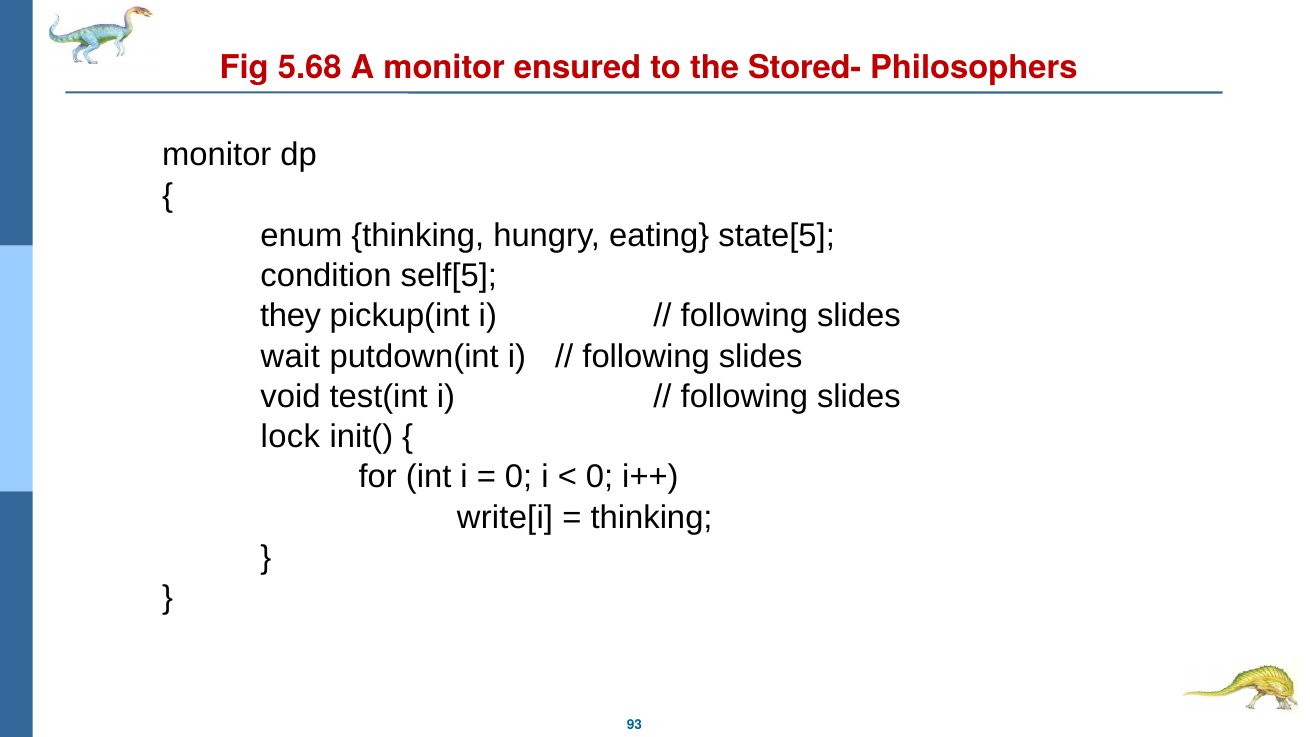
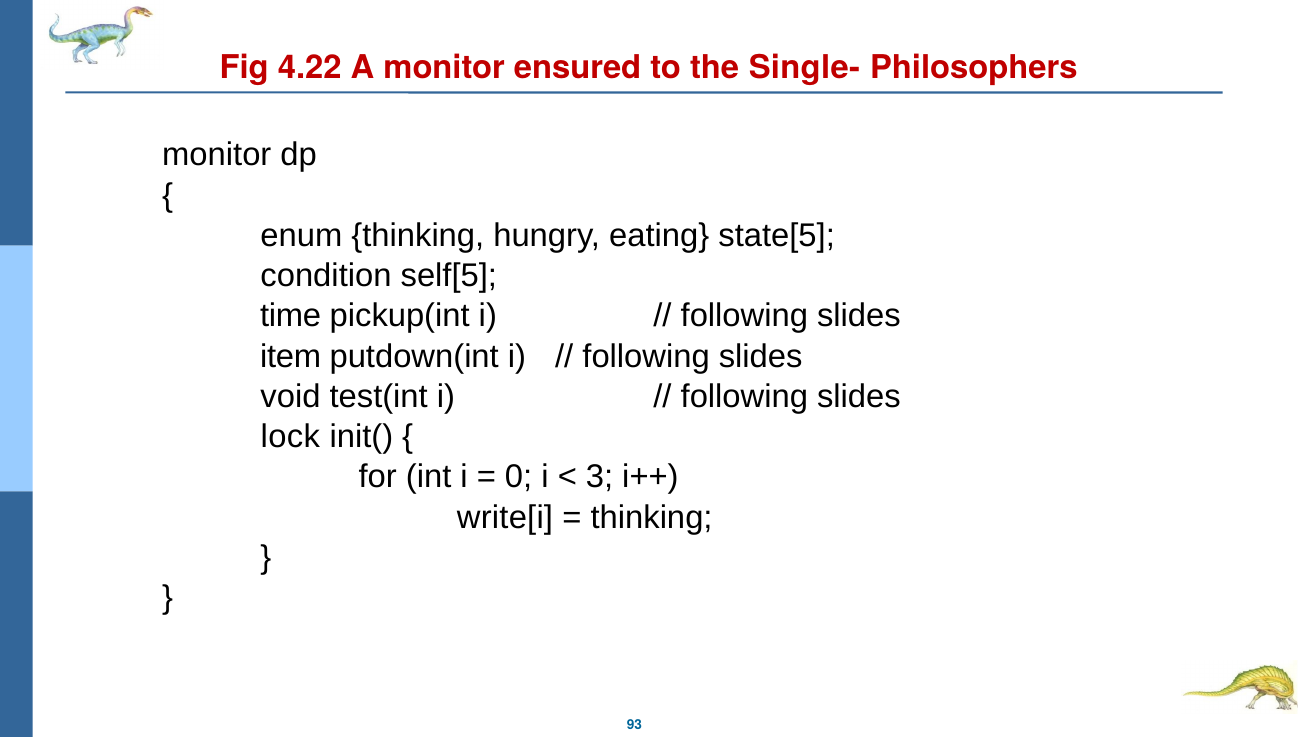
5.68: 5.68 -> 4.22
Stored-: Stored- -> Single-
they: they -> time
wait: wait -> item
0 at (600, 477): 0 -> 3
